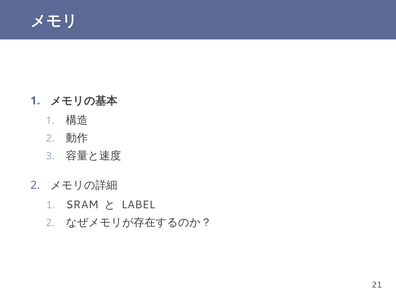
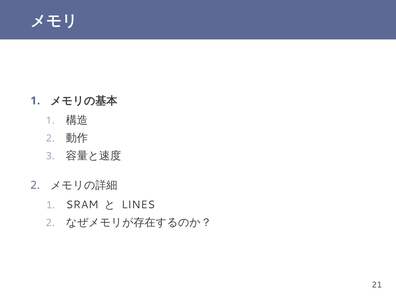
LABEL: LABEL -> LINES
